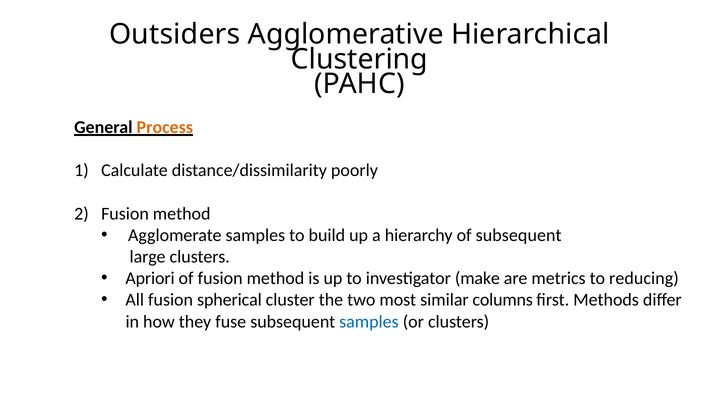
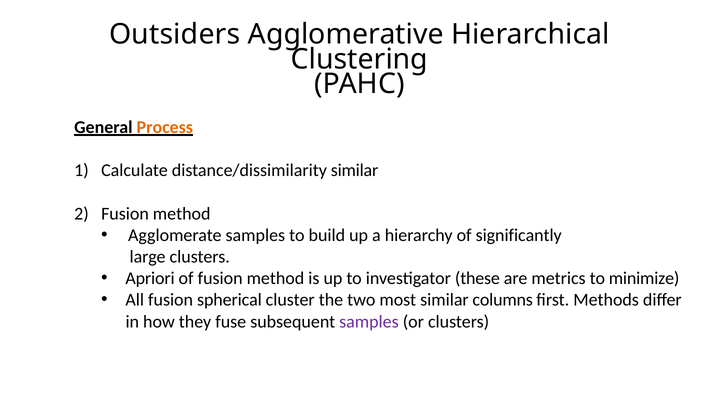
distance/dissimilarity poorly: poorly -> similar
of subsequent: subsequent -> significantly
make: make -> these
reducing: reducing -> minimize
samples at (369, 321) colour: blue -> purple
